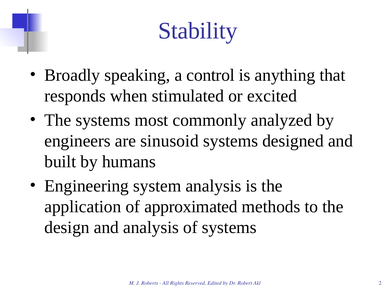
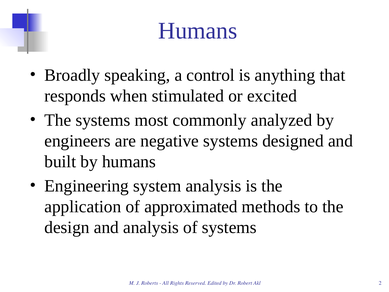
Stability at (198, 31): Stability -> Humans
sinusoid: sinusoid -> negative
